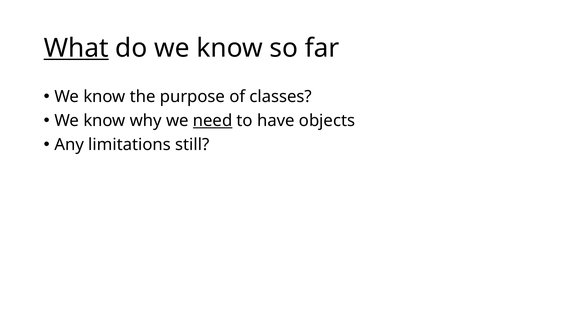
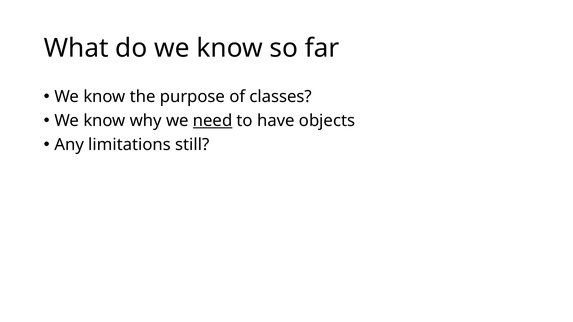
What underline: present -> none
